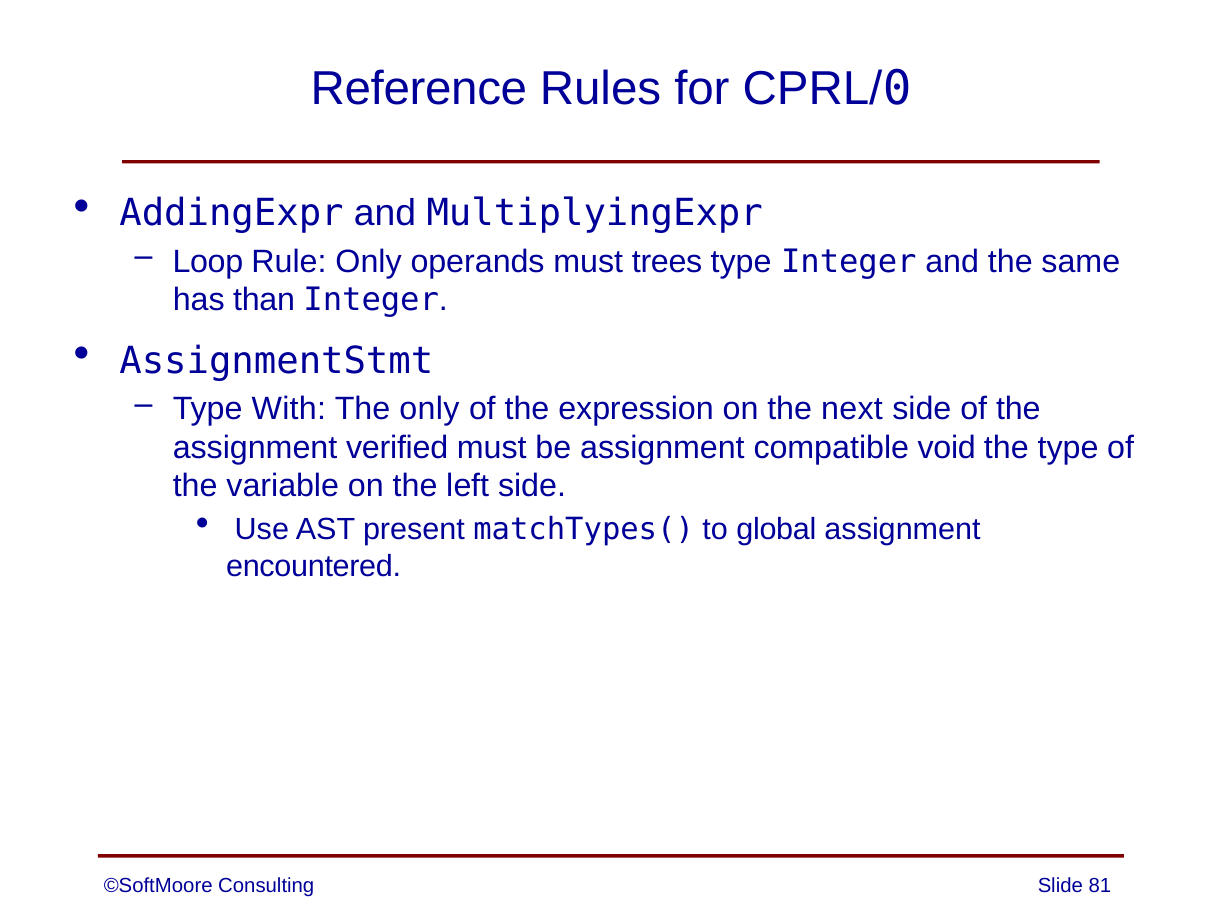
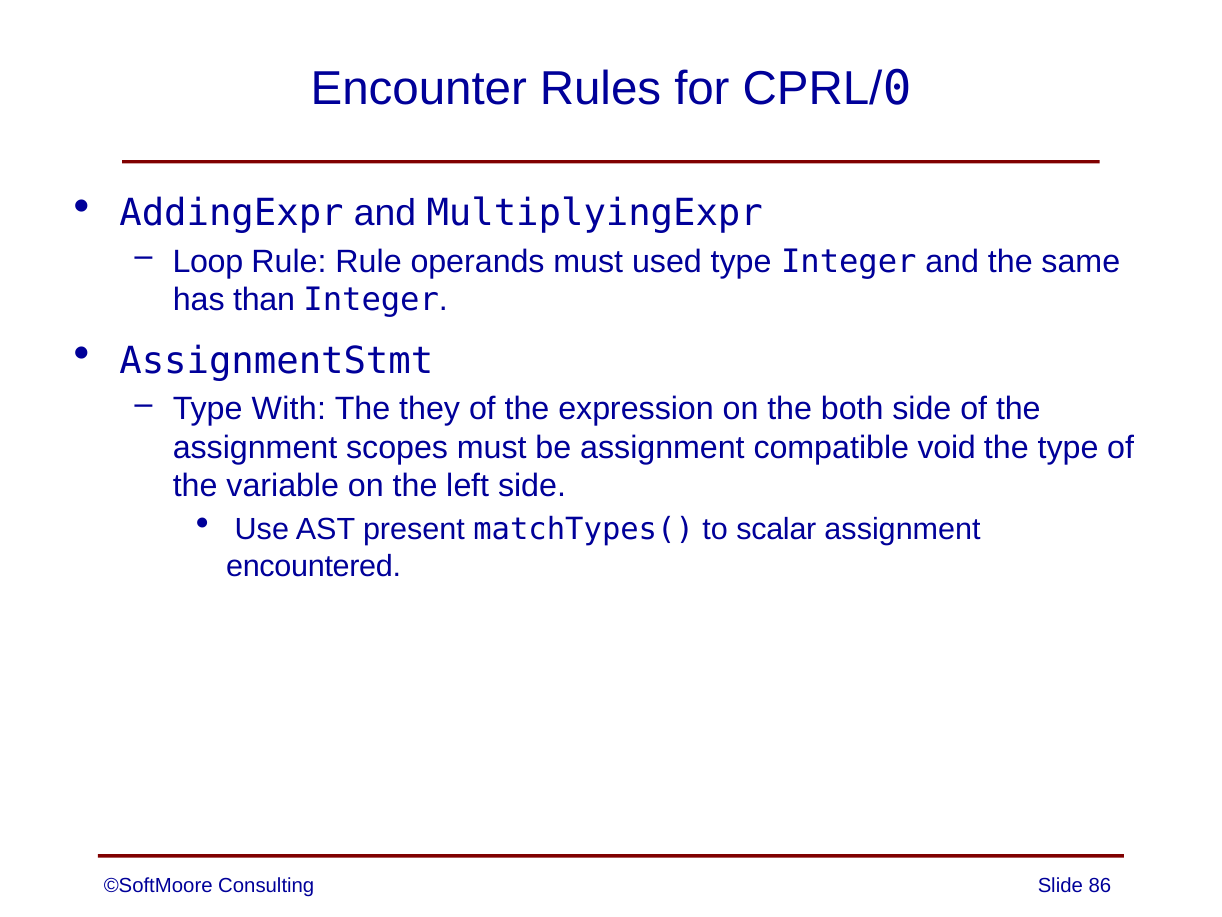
Reference: Reference -> Encounter
Rule Only: Only -> Rule
trees: trees -> used
The only: only -> they
next: next -> both
verified: verified -> scopes
global: global -> scalar
81: 81 -> 86
